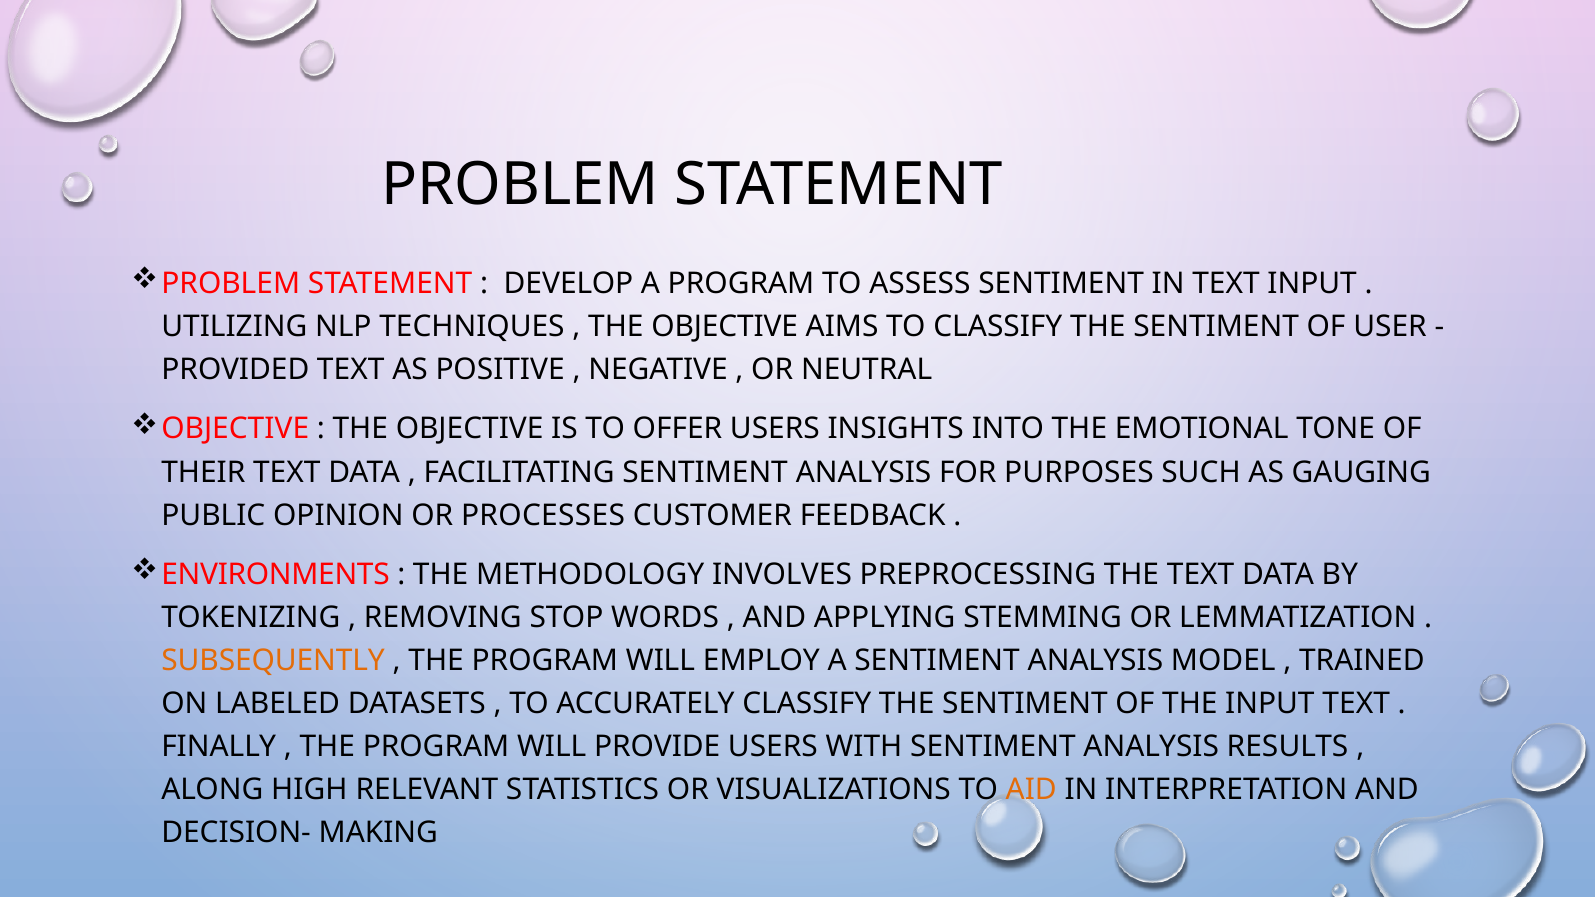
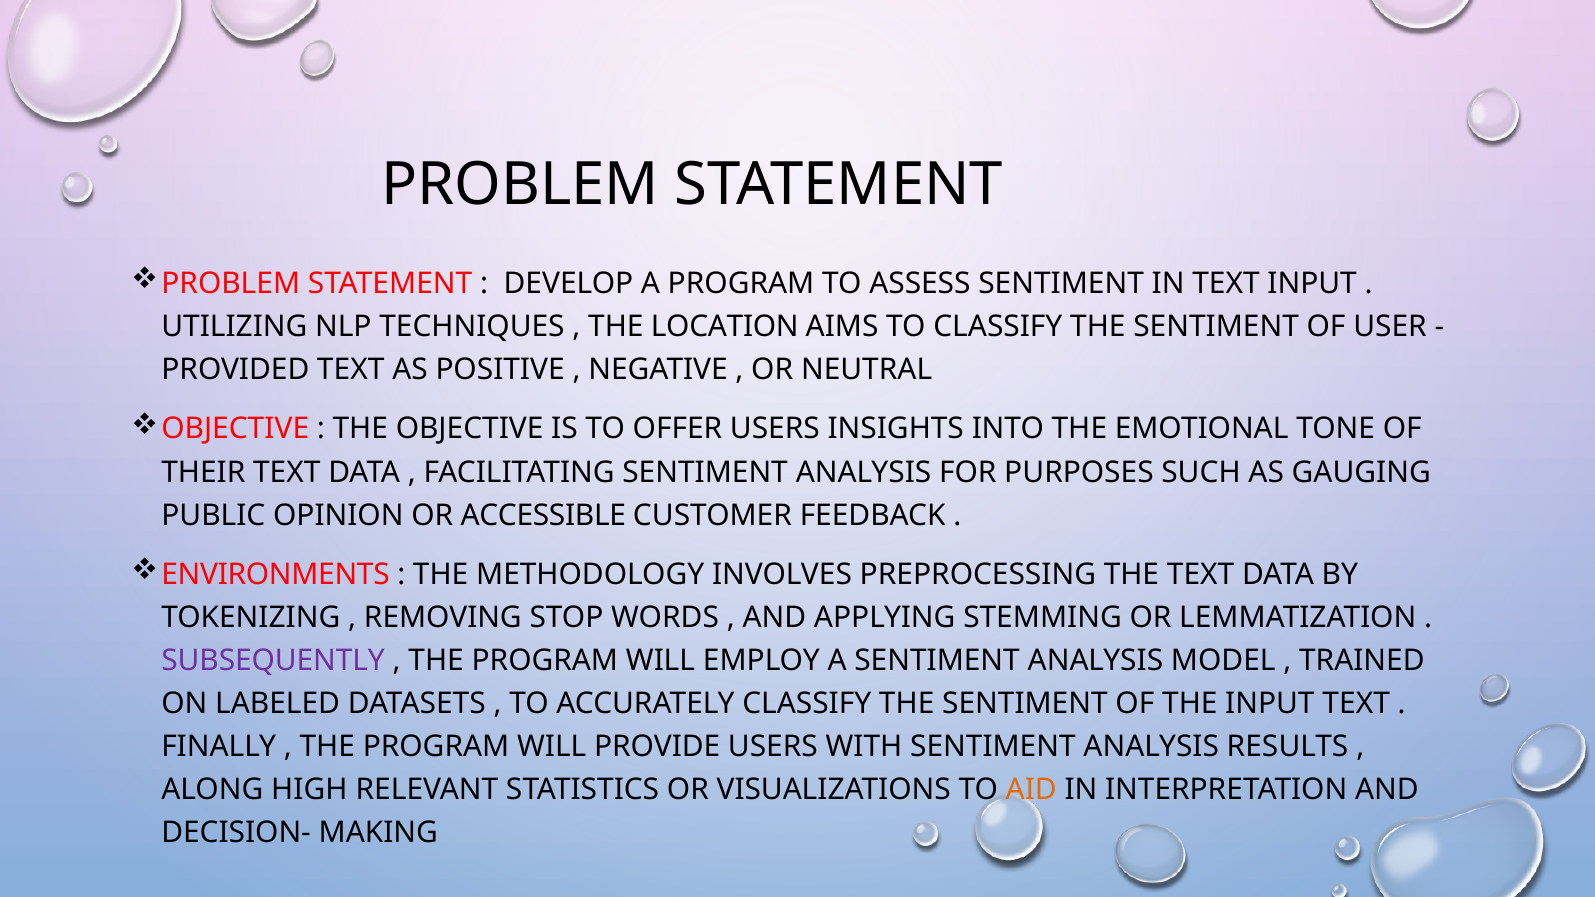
OBJECTIVE at (725, 326): OBJECTIVE -> LOCATION
PROCESSES: PROCESSES -> ACCESSIBLE
SUBSEQUENTLY colour: orange -> purple
